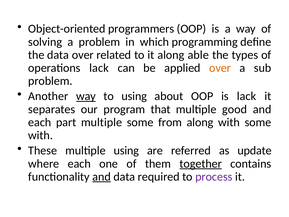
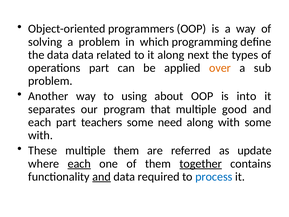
data over: over -> data
able: able -> next
operations lack: lack -> part
way at (86, 96) underline: present -> none
is lack: lack -> into
part multiple: multiple -> teachers
from: from -> need
multiple using: using -> them
each at (79, 163) underline: none -> present
process colour: purple -> blue
